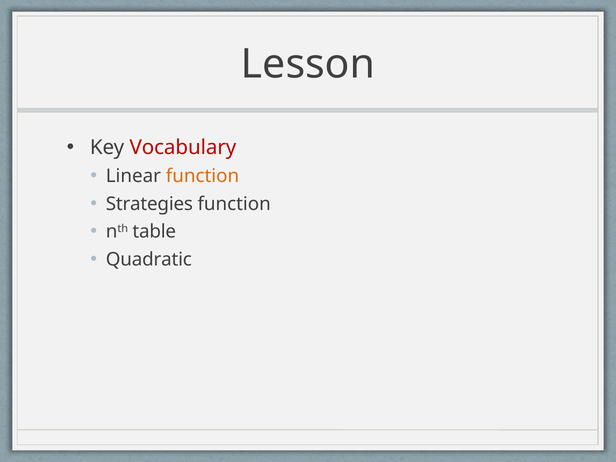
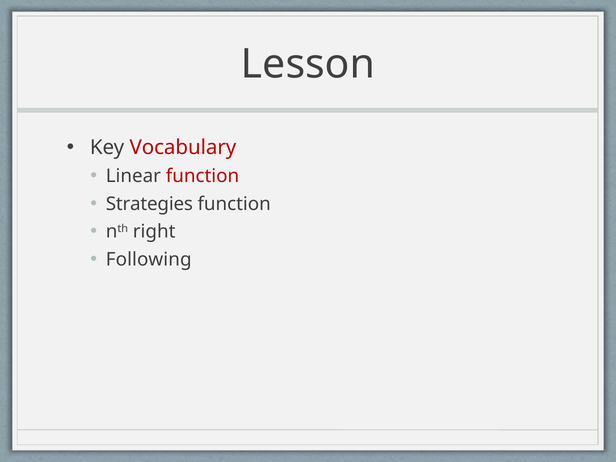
function at (203, 176) colour: orange -> red
table: table -> right
Quadratic: Quadratic -> Following
